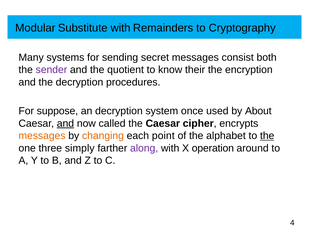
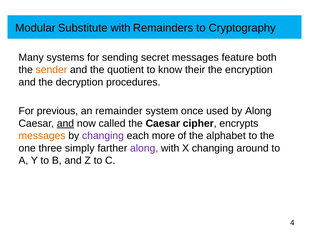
consist: consist -> feature
sender colour: purple -> orange
suppose: suppose -> previous
an decryption: decryption -> remainder
by About: About -> Along
changing at (103, 136) colour: orange -> purple
point: point -> more
the at (267, 136) underline: present -> none
X operation: operation -> changing
